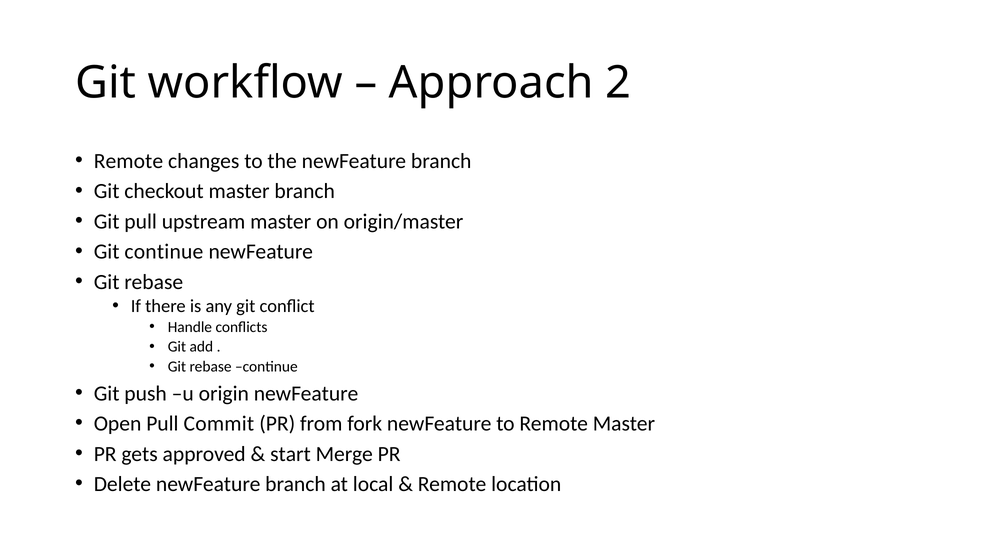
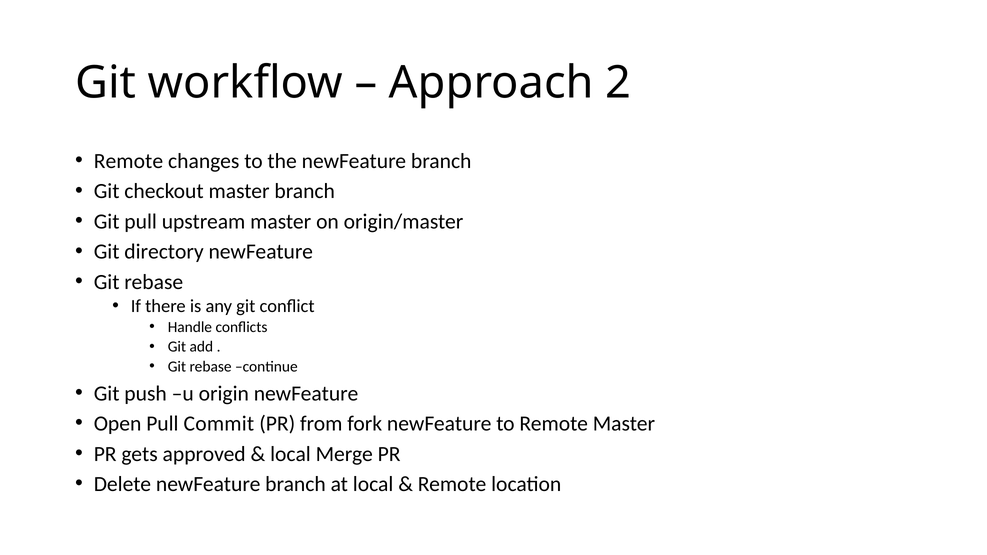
Git continue: continue -> directory
start at (290, 454): start -> local
